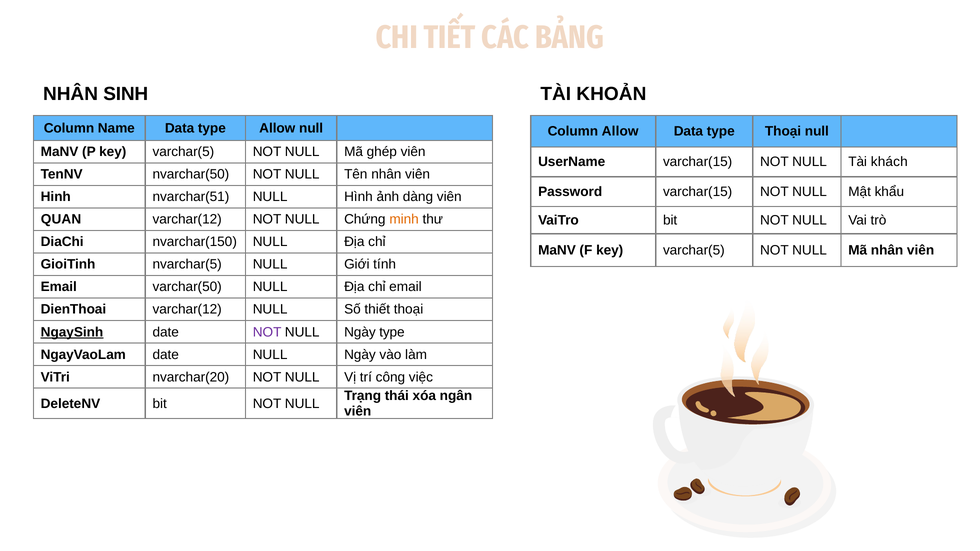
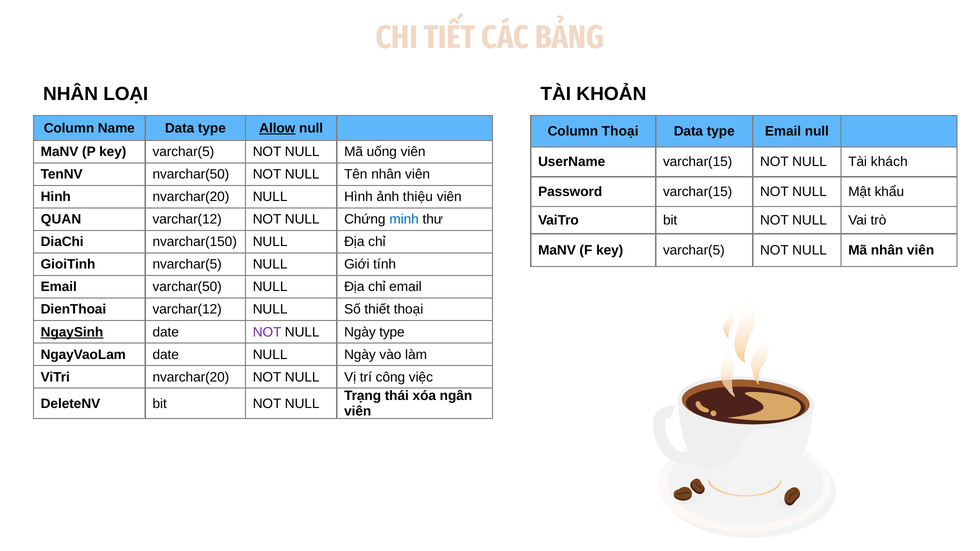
SINH: SINH -> LOẠI
Allow at (277, 128) underline: none -> present
Column Allow: Allow -> Thoại
type Thoại: Thoại -> Email
ghép: ghép -> uống
Hinh nvarchar(51: nvarchar(51 -> nvarchar(20
dàng: dàng -> thiệu
minh colour: orange -> blue
